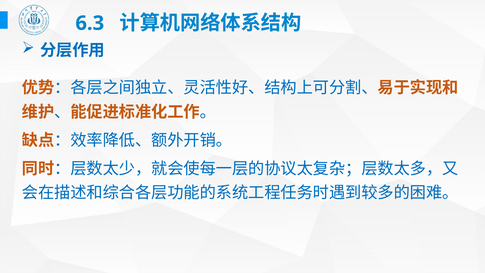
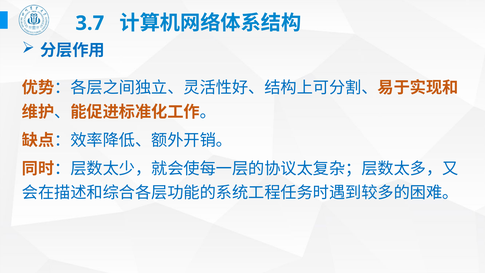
6.3: 6.3 -> 3.7
